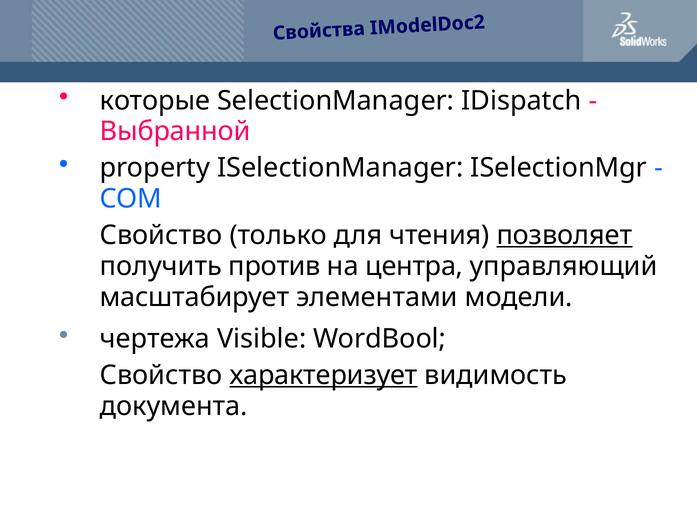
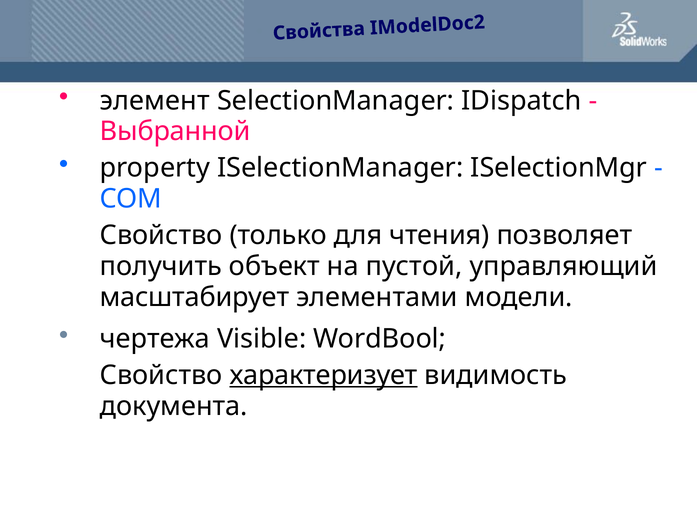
которые: которые -> элемент
позволяет underline: present -> none
против: против -> объект
центра: центра -> пустой
